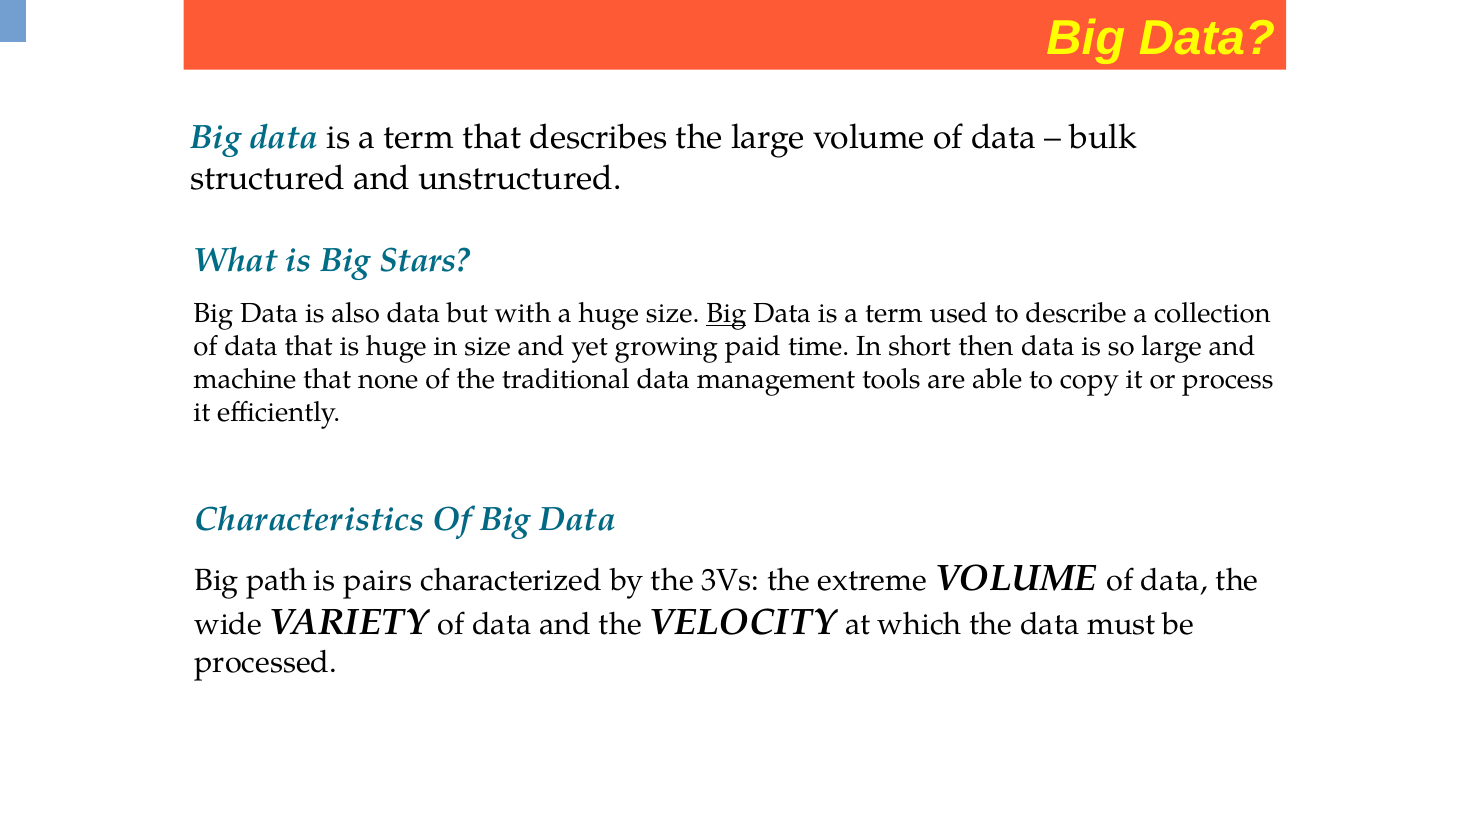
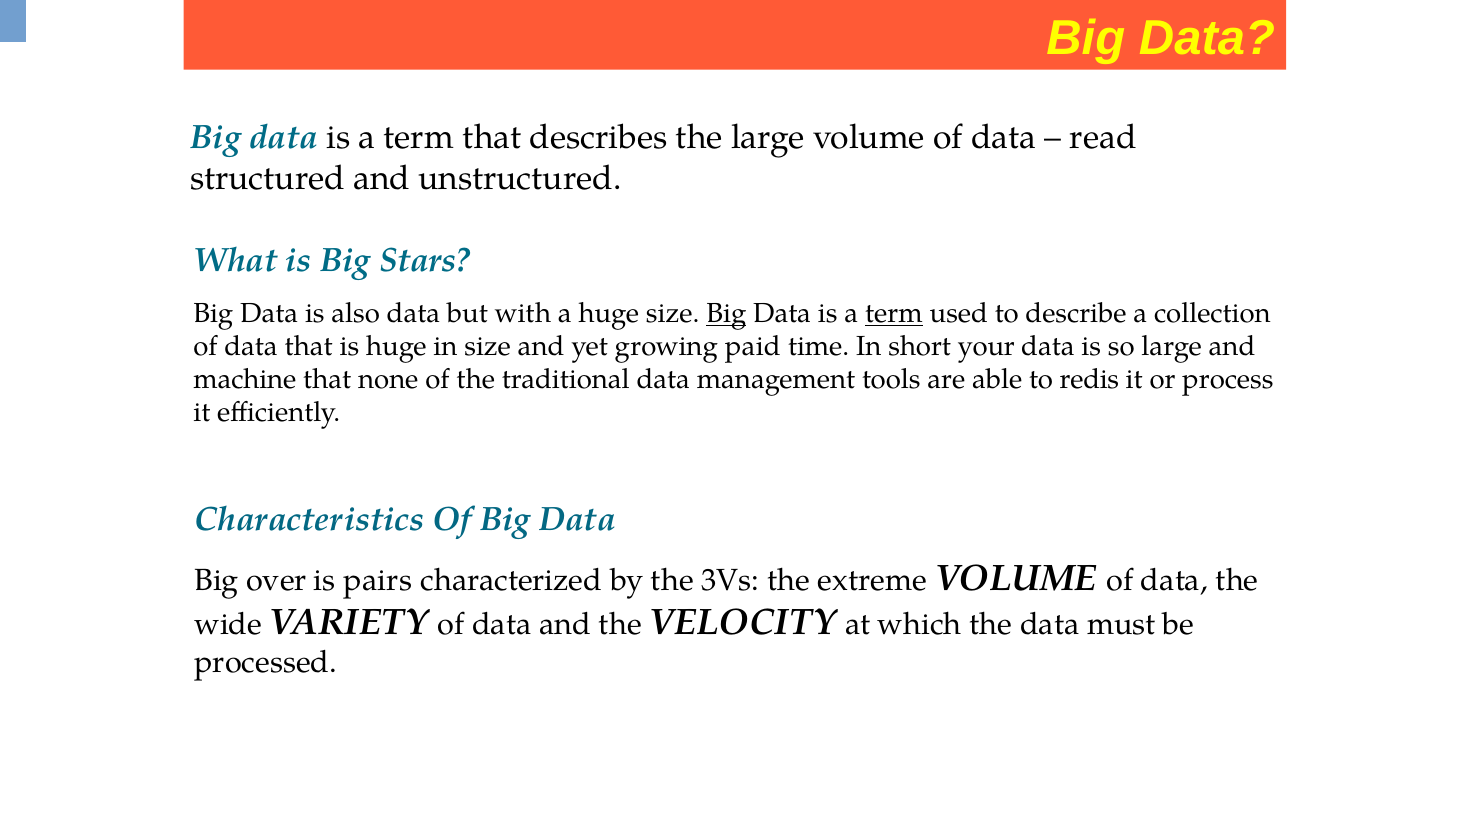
bulk: bulk -> read
term at (894, 313) underline: none -> present
then: then -> your
copy: copy -> redis
path: path -> over
